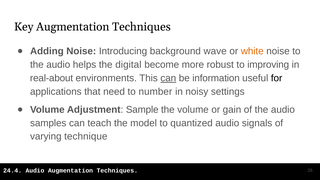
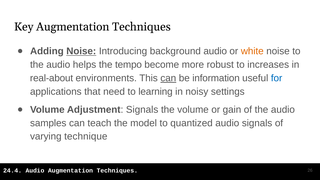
Noise at (81, 51) underline: none -> present
background wave: wave -> audio
digital: digital -> tempo
improving: improving -> increases
for colour: black -> blue
number: number -> learning
Adjustment Sample: Sample -> Signals
